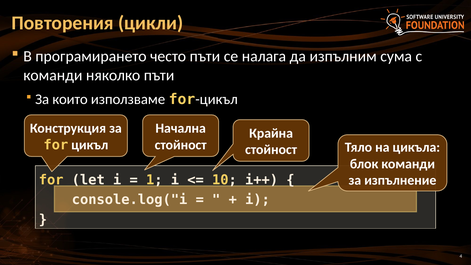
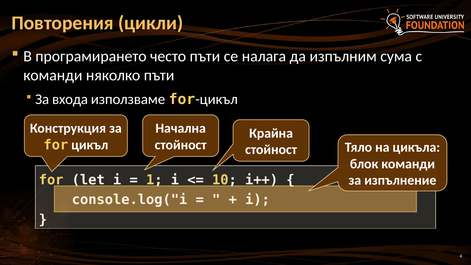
които: които -> входа
